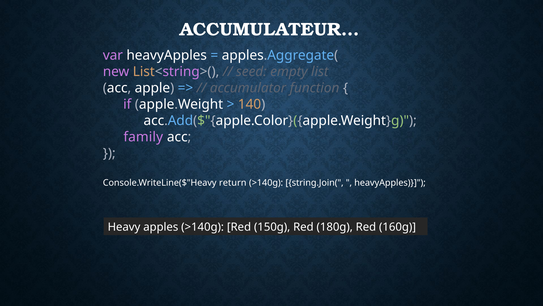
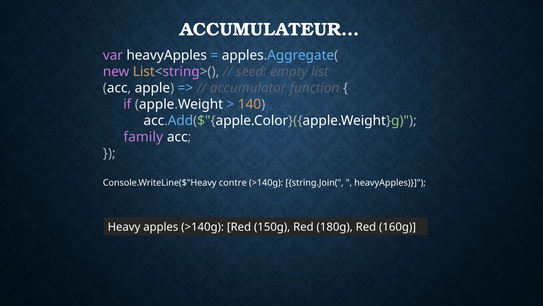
return: return -> contre
